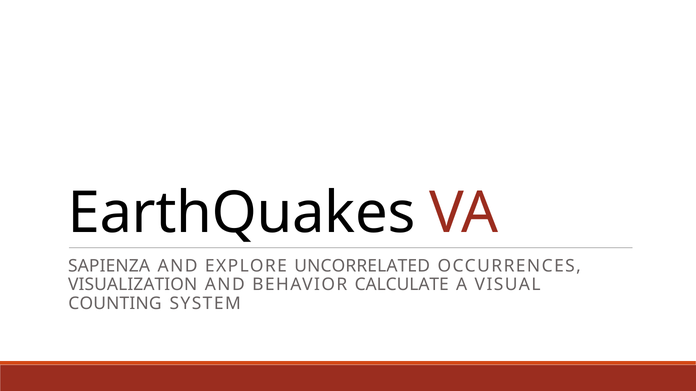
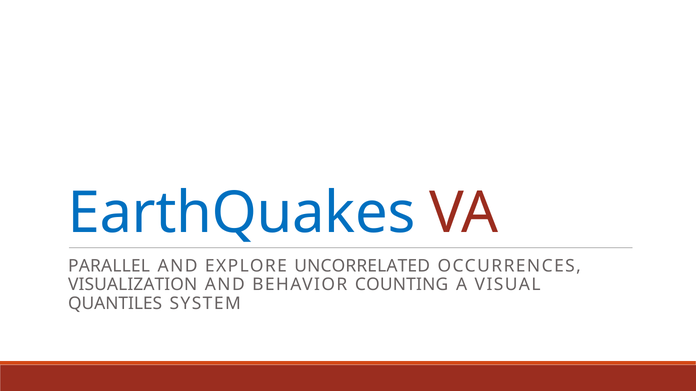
EarthQuakes colour: black -> blue
SAPIENZA: SAPIENZA -> PARALLEL
CALCULATE: CALCULATE -> COUNTING
COUNTING: COUNTING -> QUANTILES
